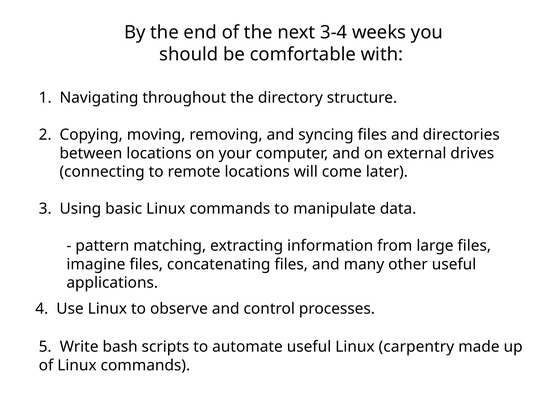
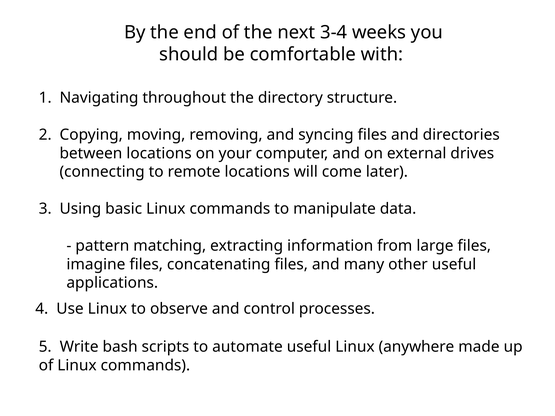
carpentry: carpentry -> anywhere
